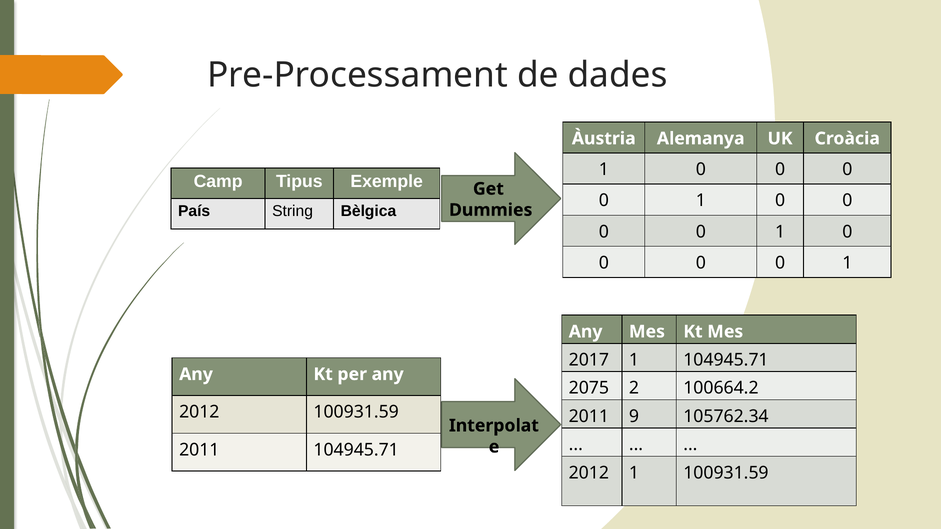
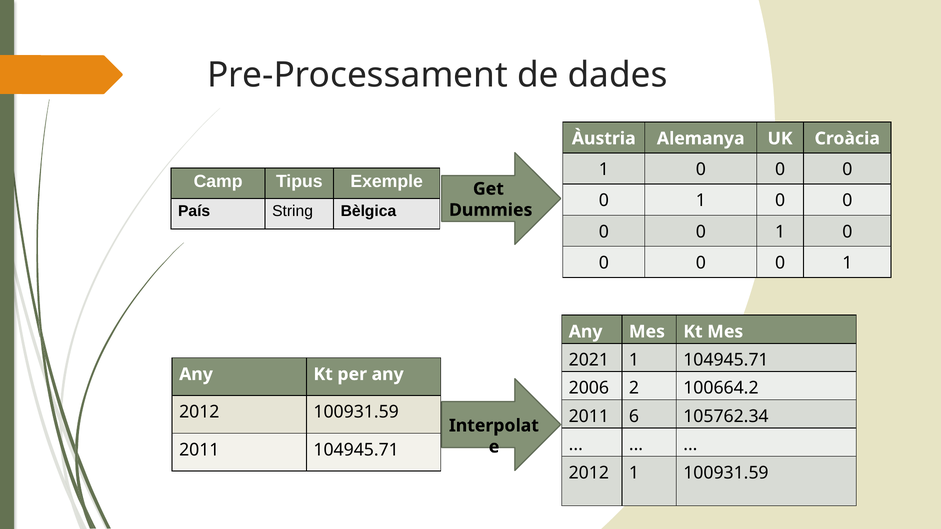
2017: 2017 -> 2021
2075: 2075 -> 2006
9: 9 -> 6
